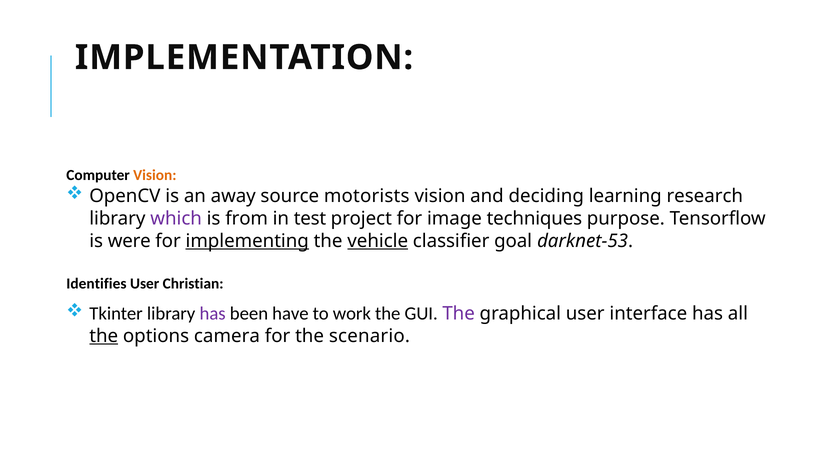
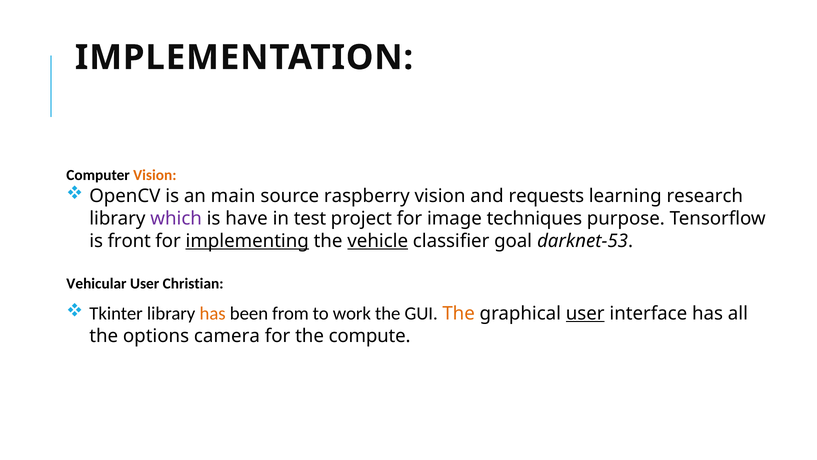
away: away -> main
motorists: motorists -> raspberry
deciding: deciding -> requests
from: from -> have
were: were -> front
Identifies: Identifies -> Vehicular
has at (213, 313) colour: purple -> orange
have: have -> from
The at (459, 313) colour: purple -> orange
user at (585, 313) underline: none -> present
the at (104, 336) underline: present -> none
scenario: scenario -> compute
